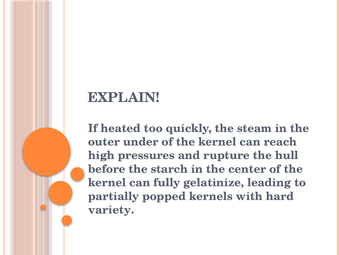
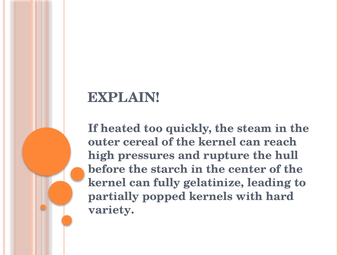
under: under -> cereal
